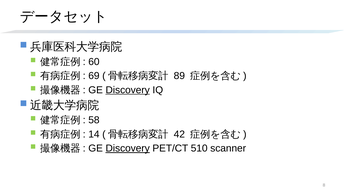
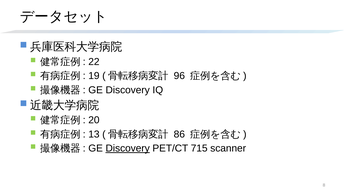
60: 60 -> 22
69: 69 -> 19
89: 89 -> 96
Discovery at (128, 90) underline: present -> none
58: 58 -> 20
14: 14 -> 13
42: 42 -> 86
510: 510 -> 715
